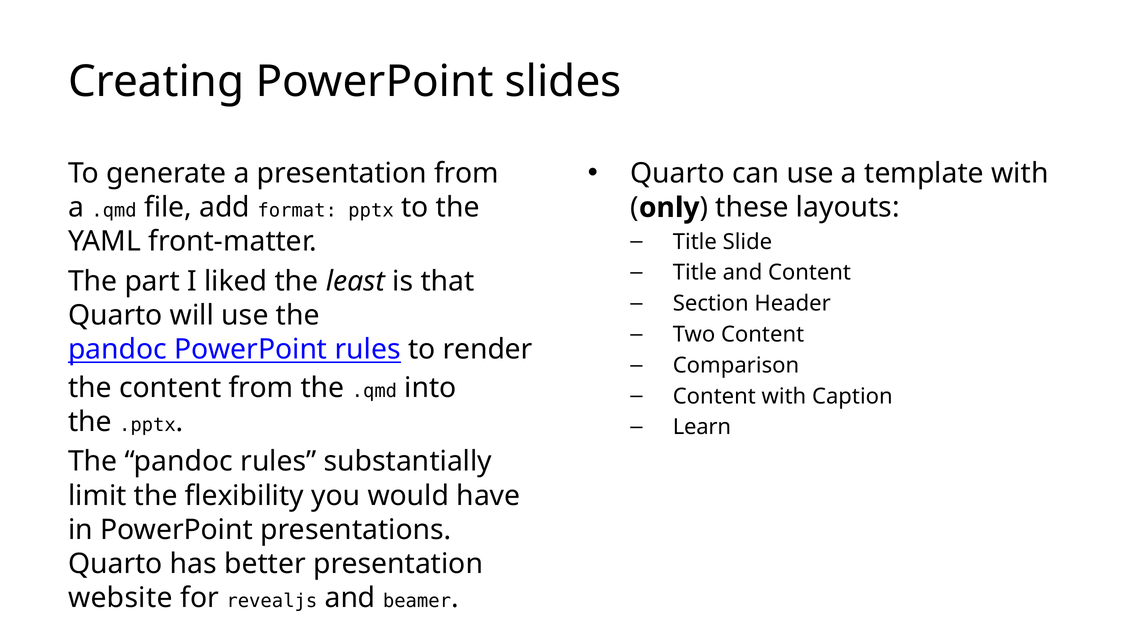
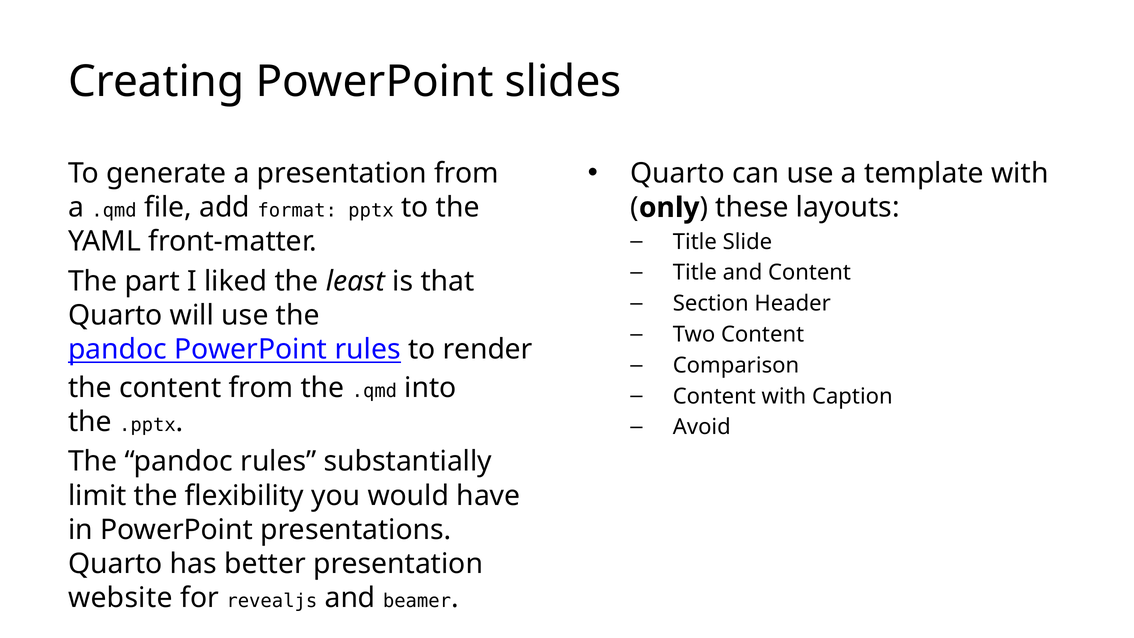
Learn: Learn -> Avoid
